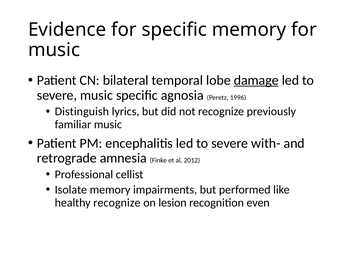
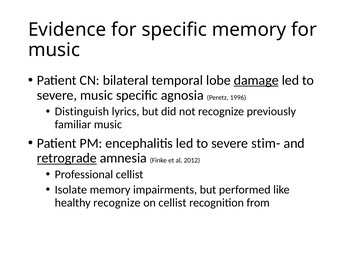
with-: with- -> stim-
retrograde underline: none -> present
on lesion: lesion -> cellist
even: even -> from
